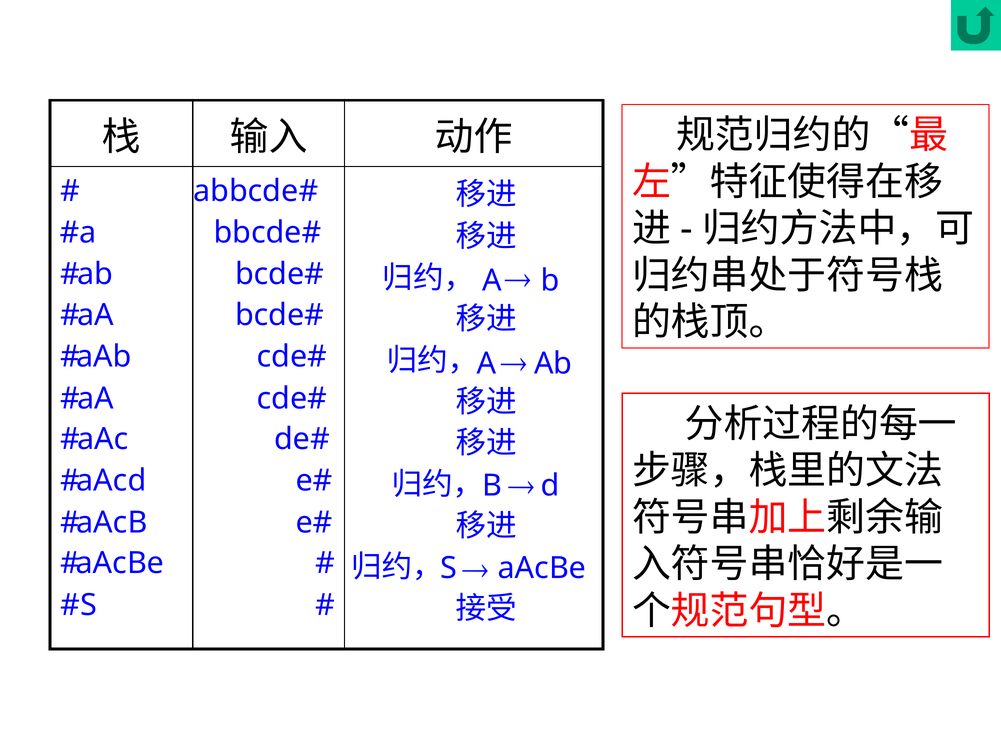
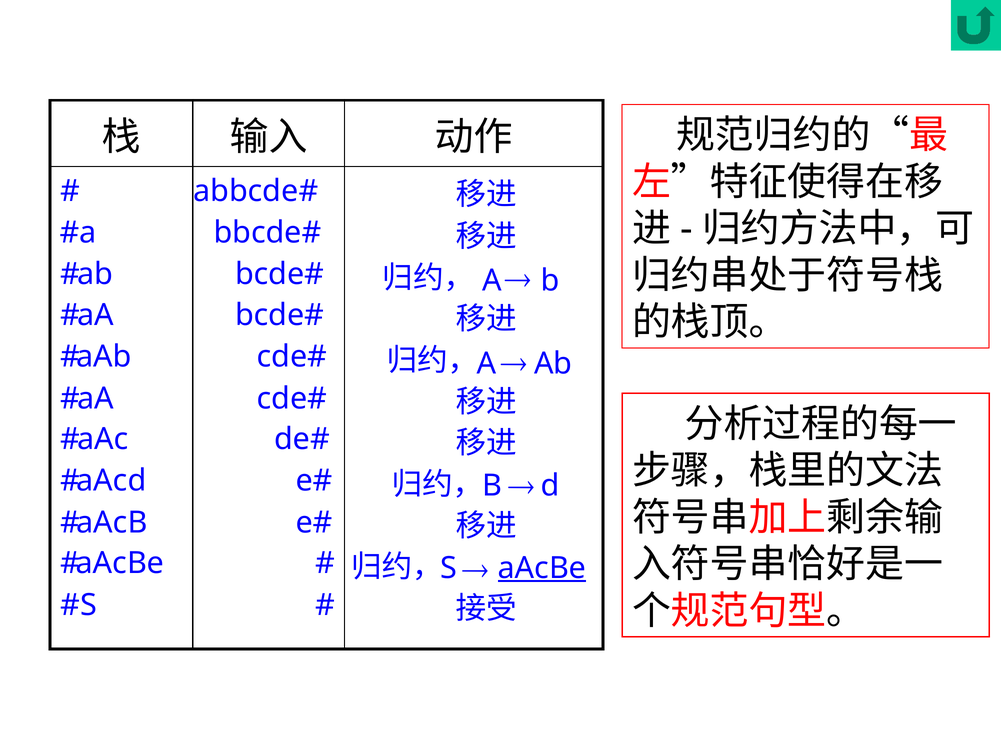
aAcBe underline: none -> present
